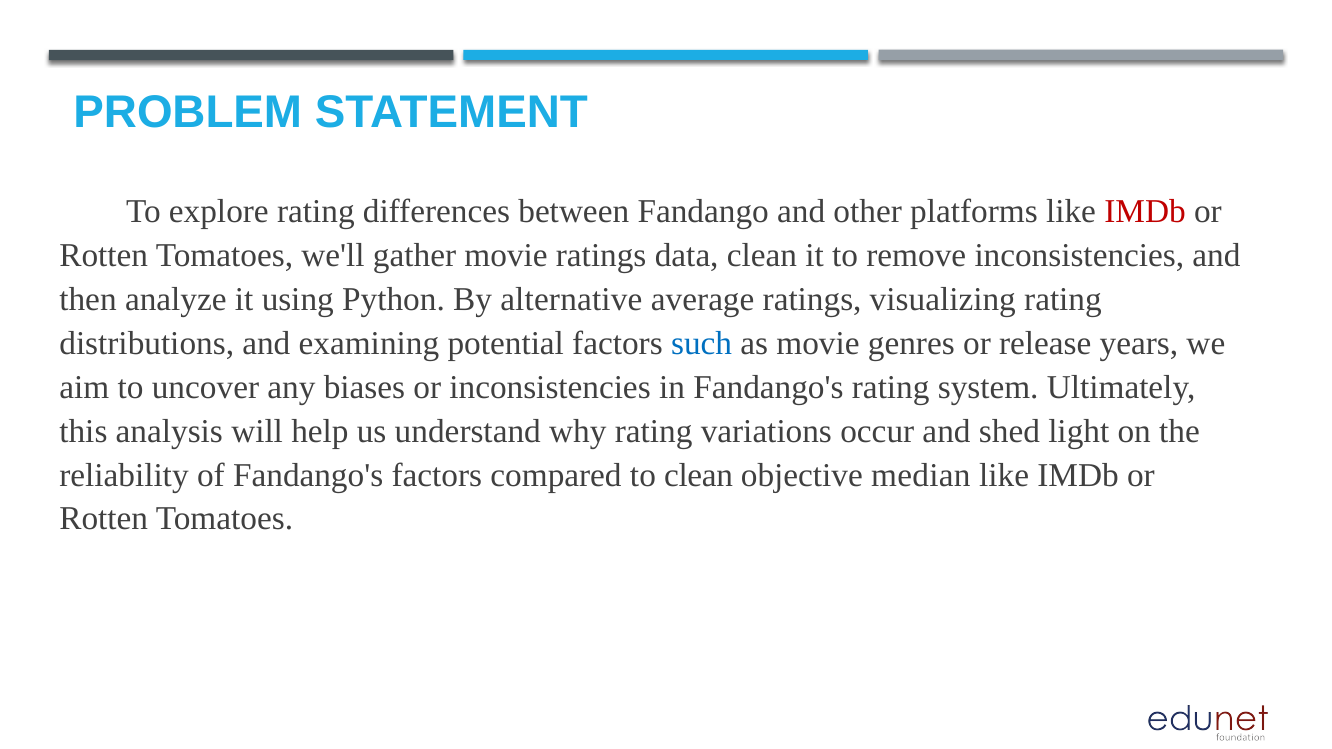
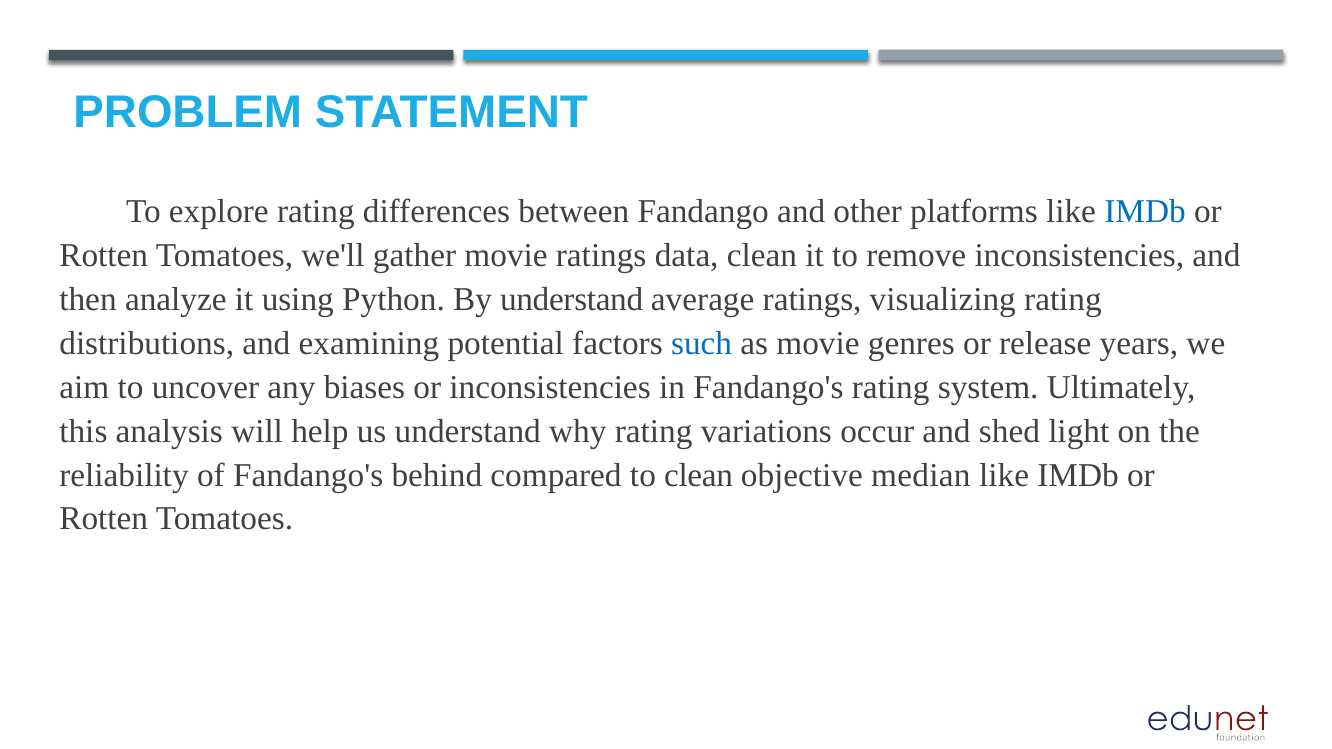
IMDb at (1145, 212) colour: red -> blue
By alternative: alternative -> understand
Fandango's factors: factors -> behind
